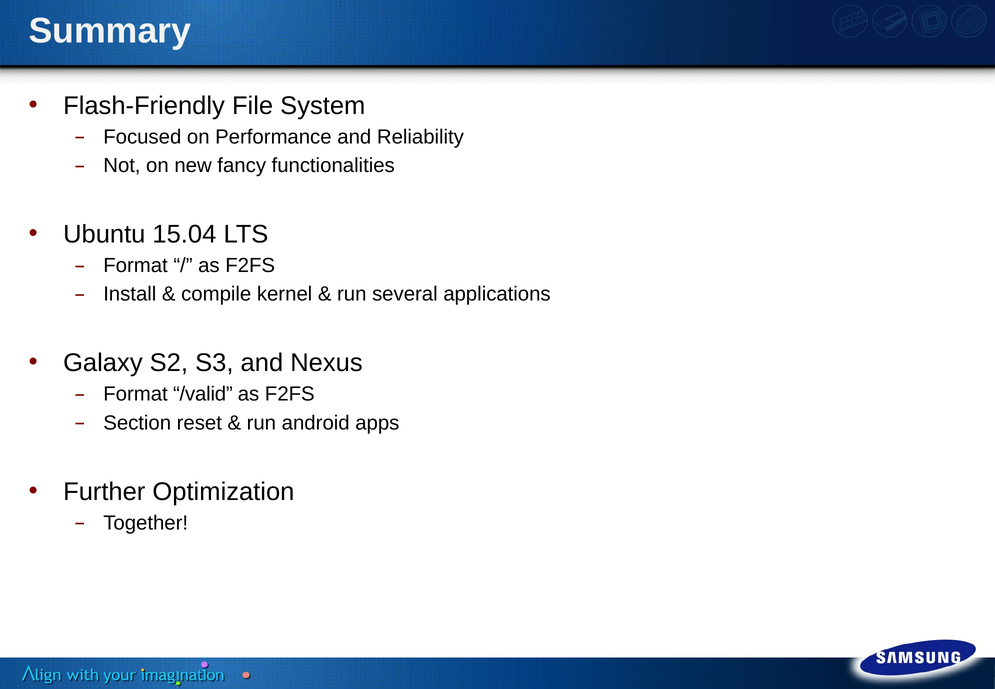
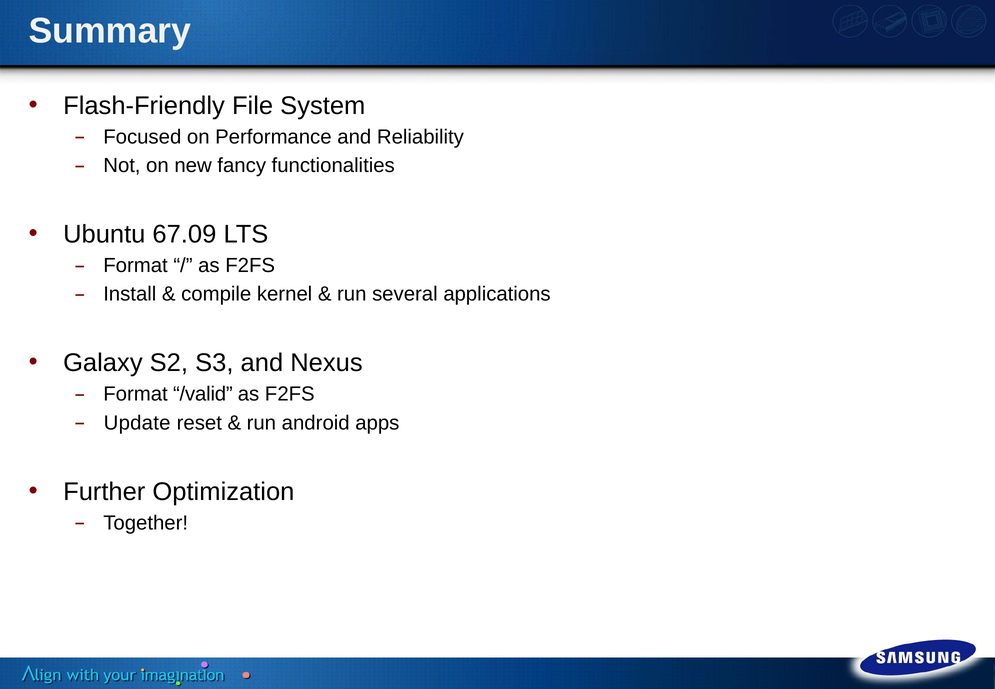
15.04: 15.04 -> 67.09
Section: Section -> Update
